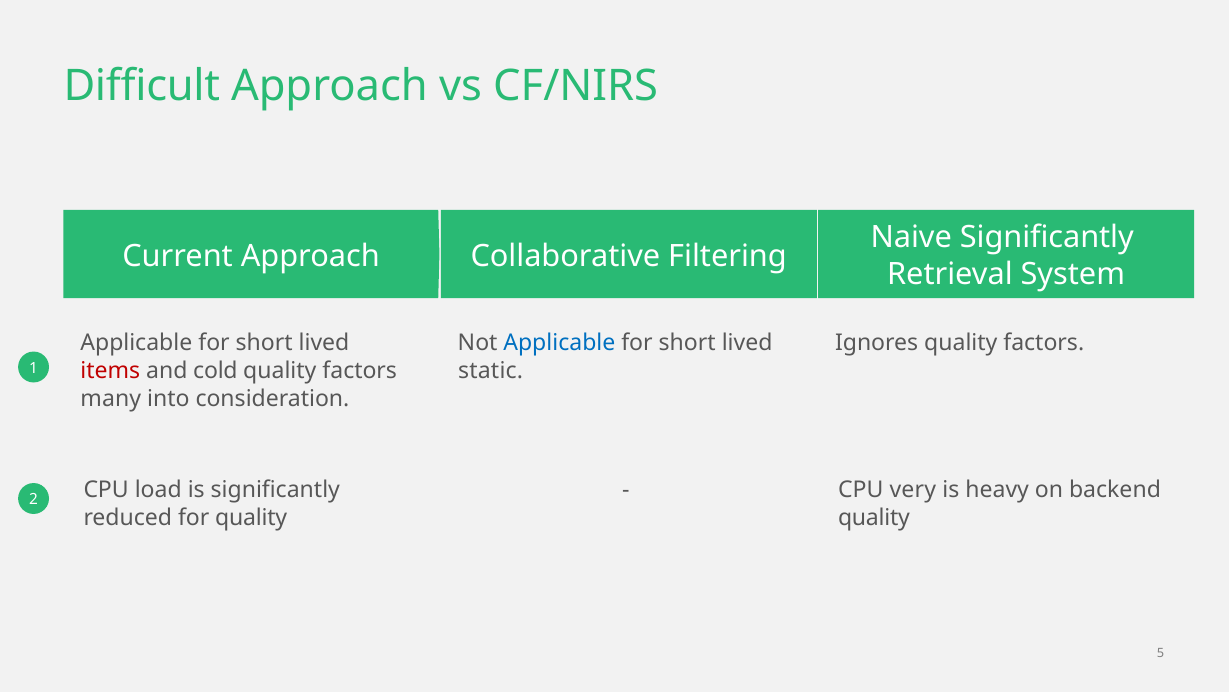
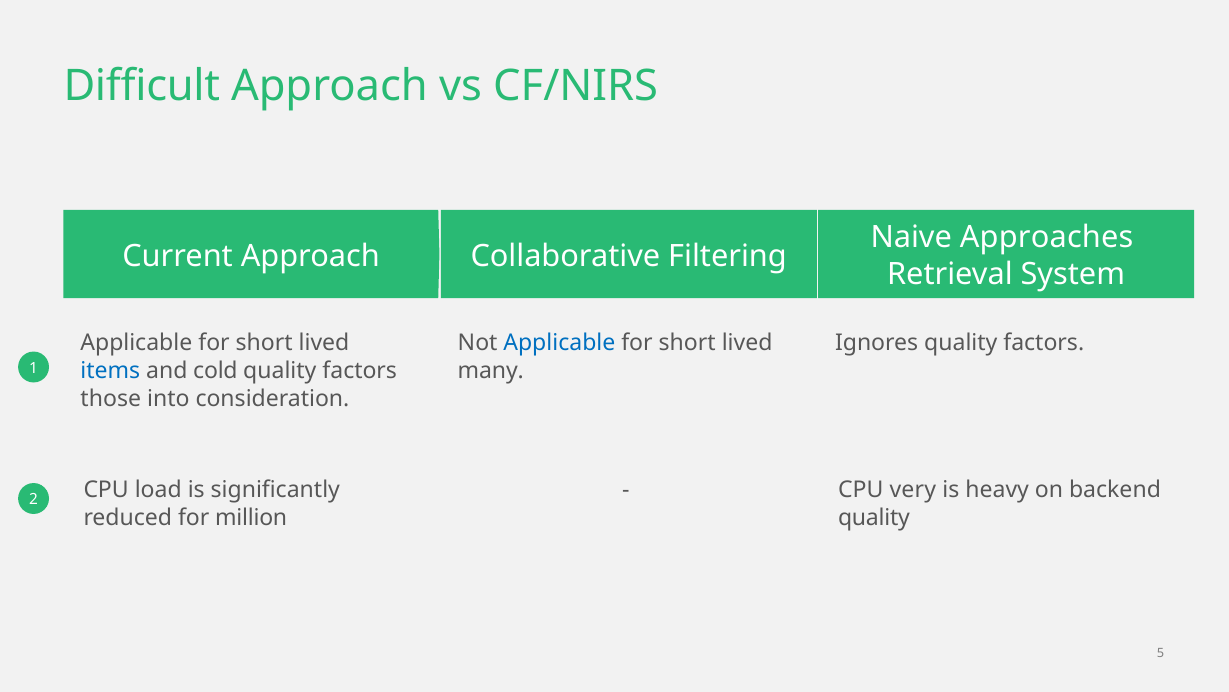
Naive Significantly: Significantly -> Approaches
items colour: red -> blue
static: static -> many
many: many -> those
for quality: quality -> million
